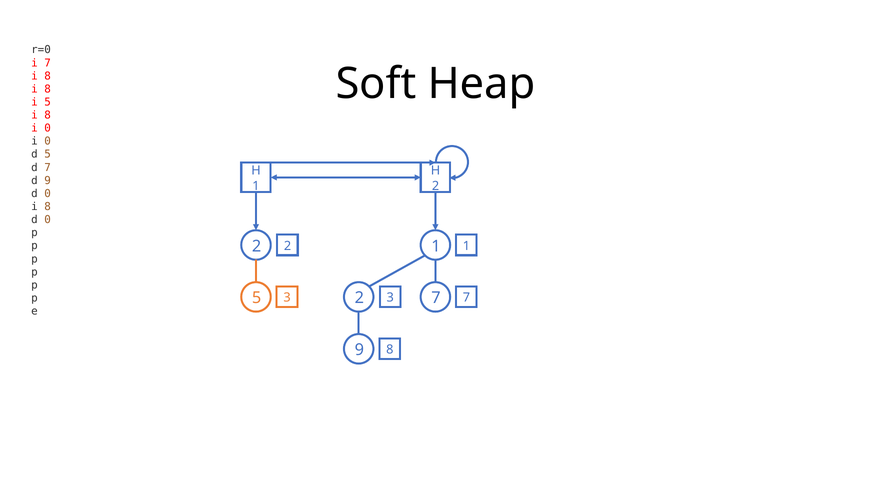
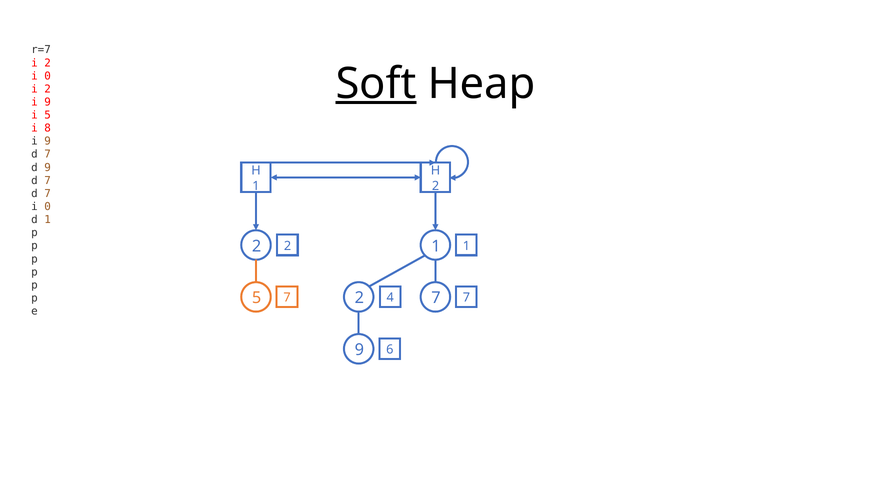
r=0: r=0 -> r=7
7 at (48, 63): 7 -> 2
8 at (48, 76): 8 -> 0
Soft underline: none -> present
8 at (48, 89): 8 -> 2
5 at (48, 102): 5 -> 9
8 at (48, 115): 8 -> 5
0 at (48, 128): 0 -> 8
0 at (48, 141): 0 -> 9
5 at (48, 154): 5 -> 7
d 7: 7 -> 9
9 at (48, 181): 9 -> 7
0 at (48, 194): 0 -> 7
8 at (48, 207): 8 -> 0
0 at (48, 220): 0 -> 1
5 3: 3 -> 7
2 3: 3 -> 4
9 8: 8 -> 6
